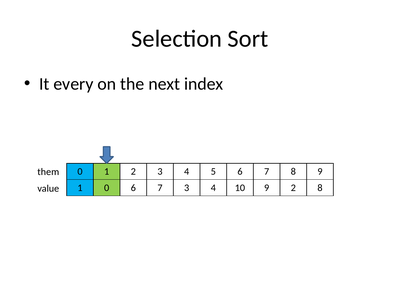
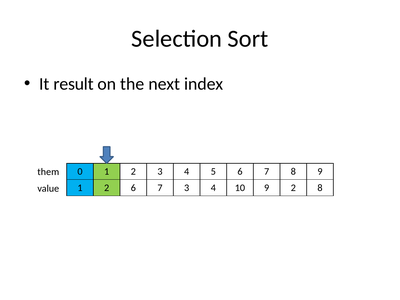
every: every -> result
0 at (107, 188): 0 -> 2
